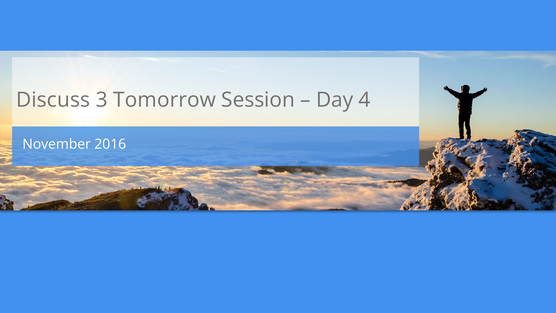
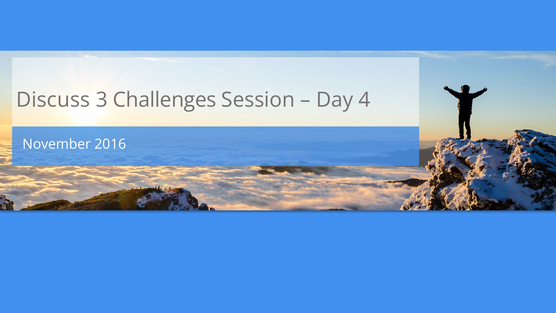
Tomorrow: Tomorrow -> Challenges
